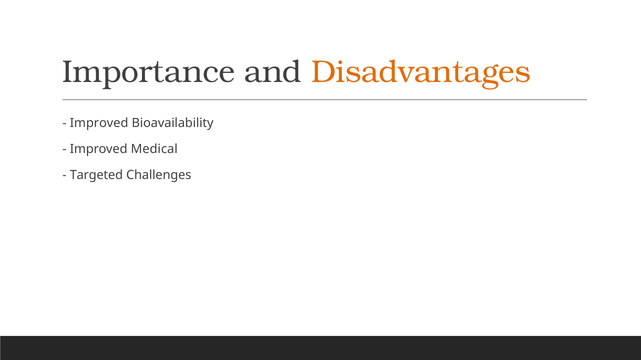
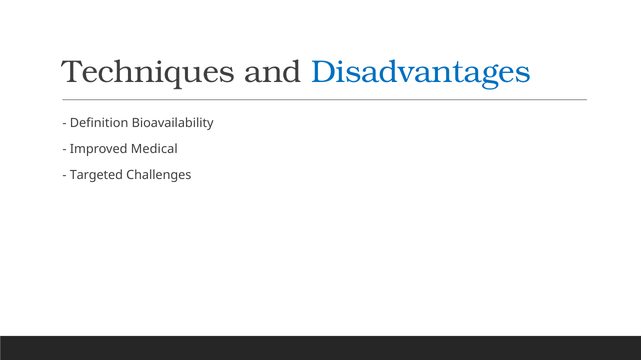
Importance: Importance -> Techniques
Disadvantages colour: orange -> blue
Improved at (99, 123): Improved -> Definition
